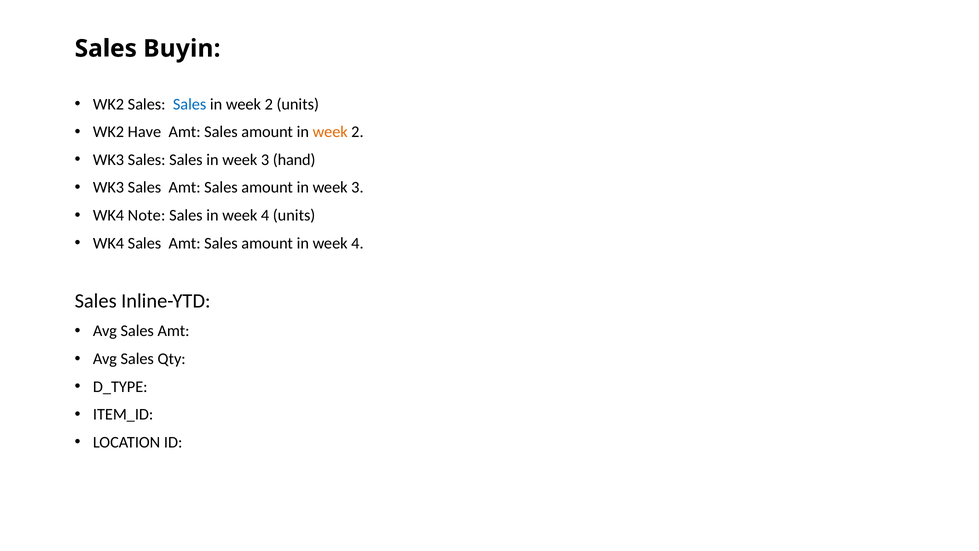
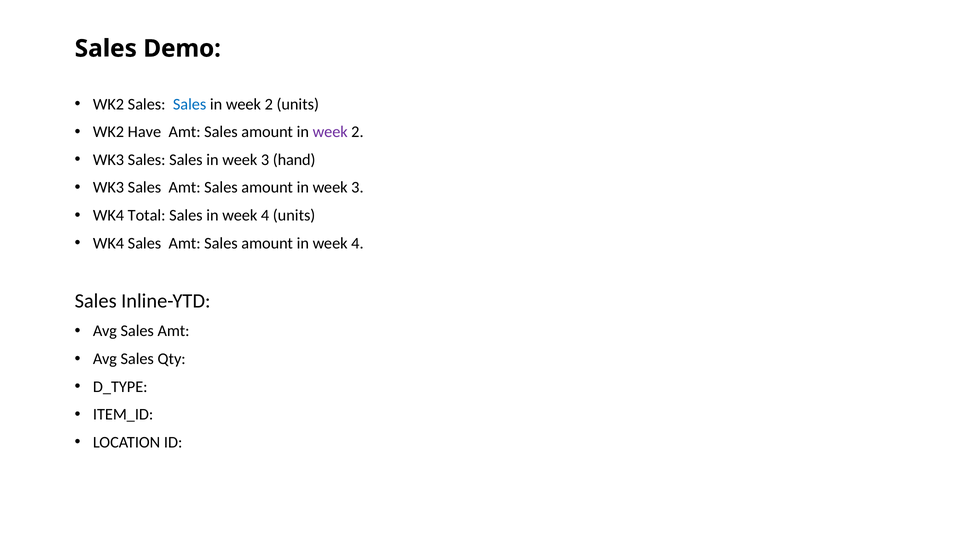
Buyin: Buyin -> Demo
week at (330, 132) colour: orange -> purple
Note: Note -> Total
